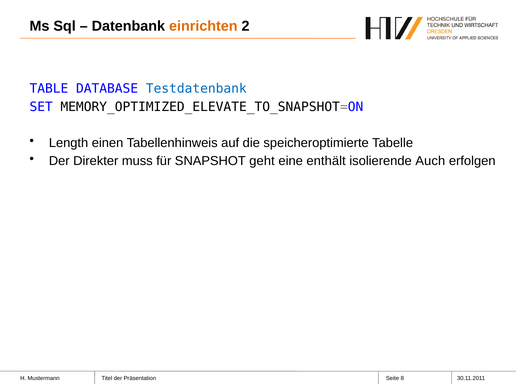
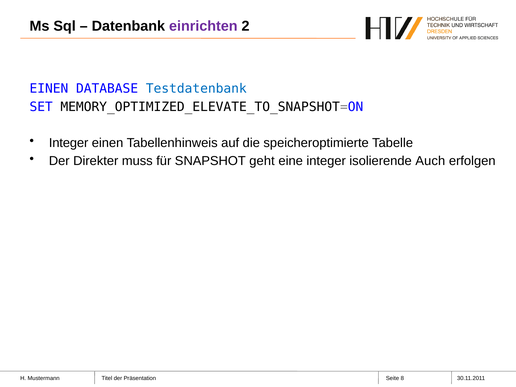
einrichten colour: orange -> purple
TABLE at (49, 89): TABLE -> EINEN
Length at (69, 143): Length -> Integer
eine enthält: enthält -> integer
